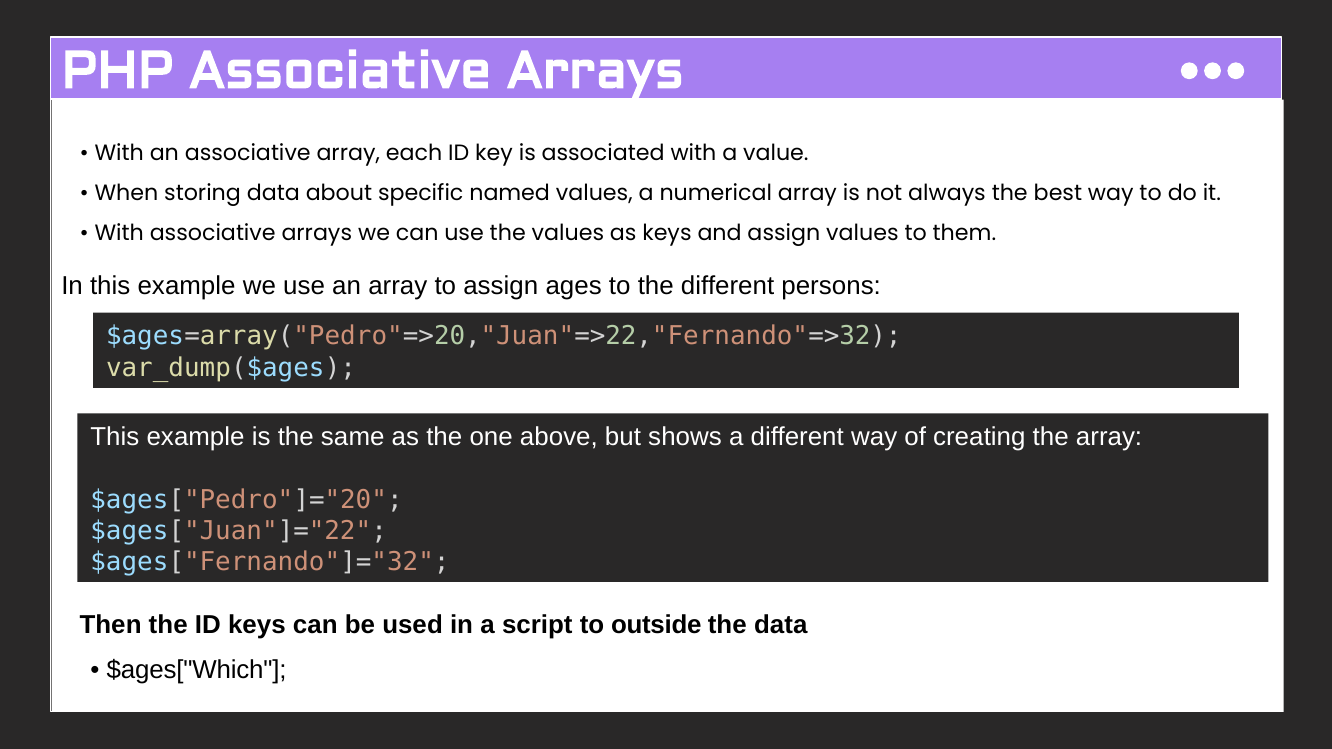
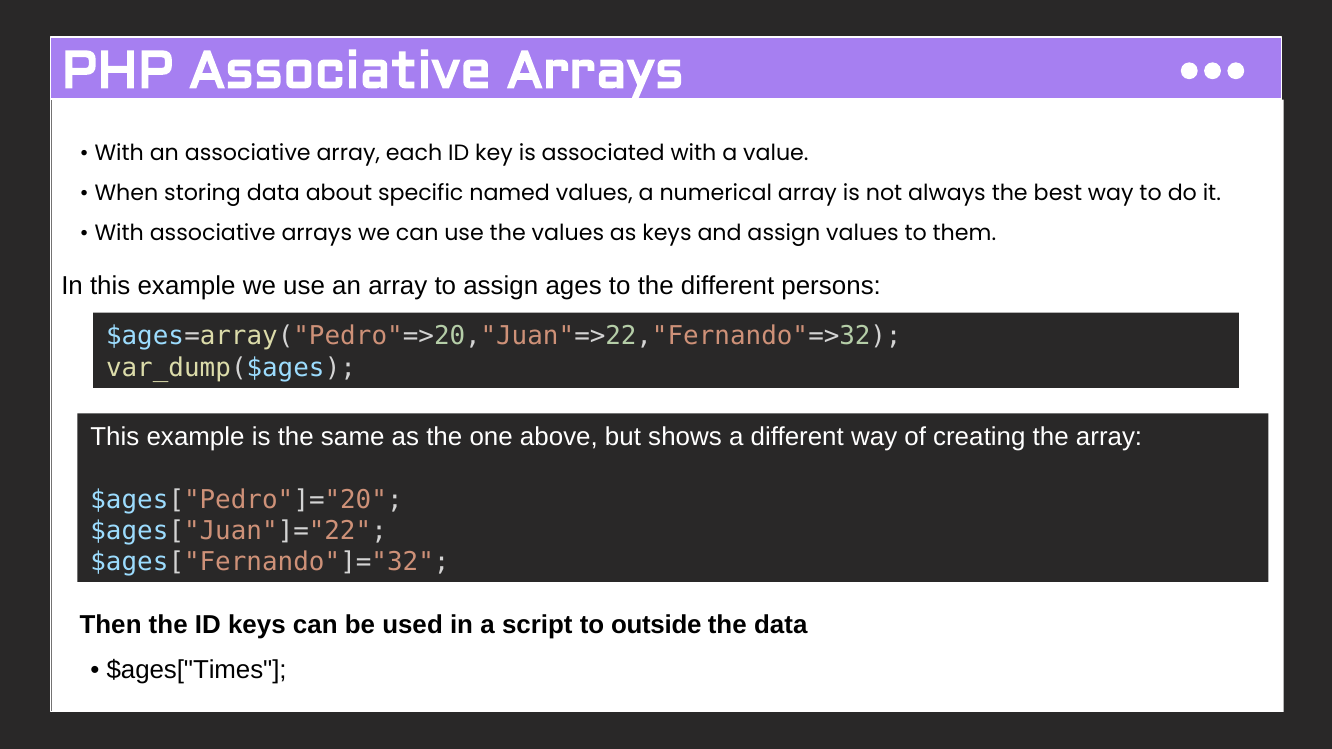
$ages["Which: $ages["Which -> $ages["Times
